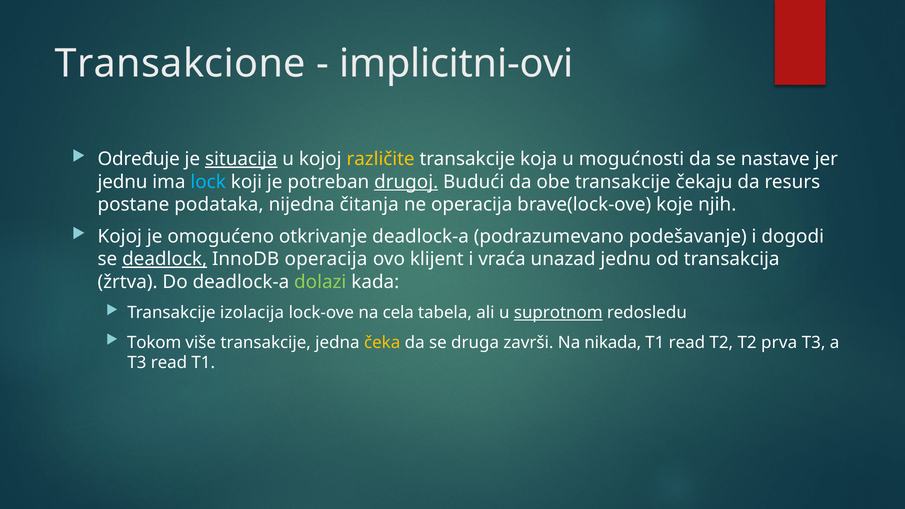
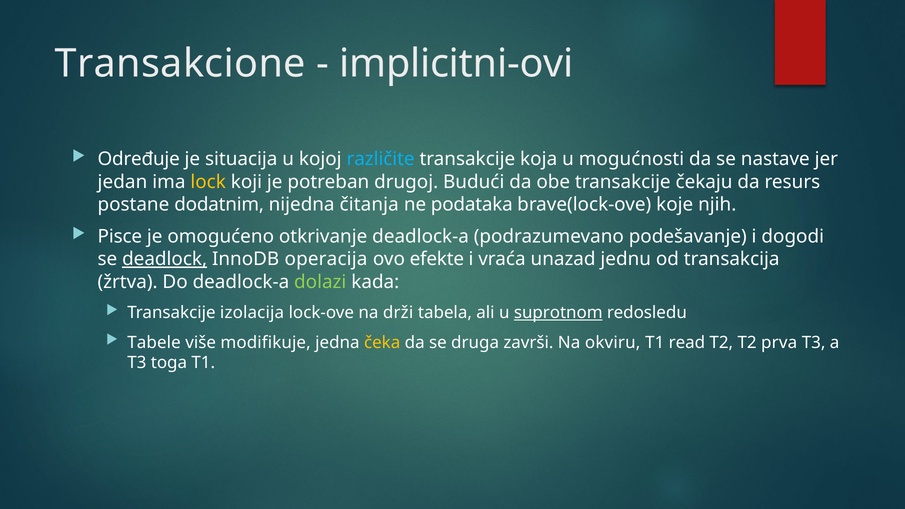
situacija underline: present -> none
različite colour: yellow -> light blue
jednu at (123, 182): jednu -> jedan
lock colour: light blue -> yellow
drugoj underline: present -> none
podataka: podataka -> dodatnim
ne operacija: operacija -> podataka
Kojoj at (120, 237): Kojoj -> Pisce
klijent: klijent -> efekte
cela: cela -> drži
Tokom: Tokom -> Tabele
više transakcije: transakcije -> modifikuje
nikada: nikada -> okviru
T3 read: read -> toga
